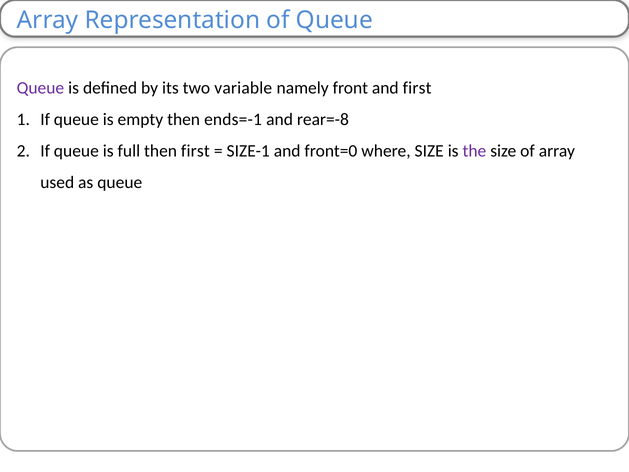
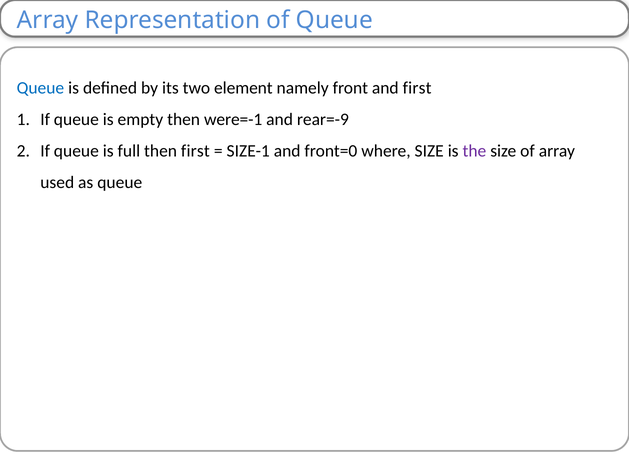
Queue at (40, 88) colour: purple -> blue
variable: variable -> element
ends=-1: ends=-1 -> were=-1
rear=-8: rear=-8 -> rear=-9
